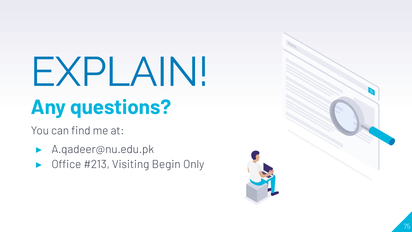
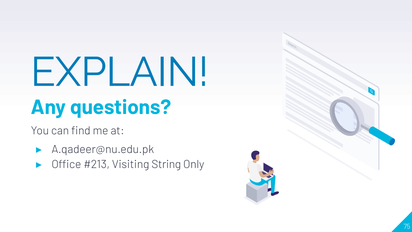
Begin: Begin -> String
